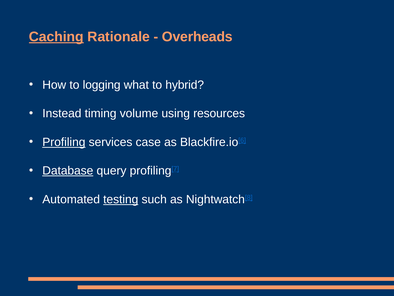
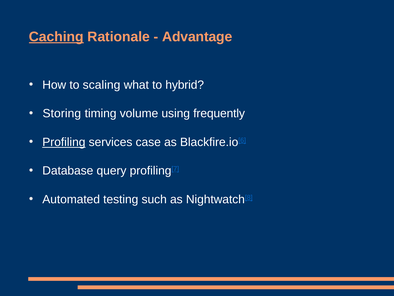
Overheads: Overheads -> Advantage
logging: logging -> scaling
Instead: Instead -> Storing
resources: resources -> frequently
Database underline: present -> none
testing underline: present -> none
